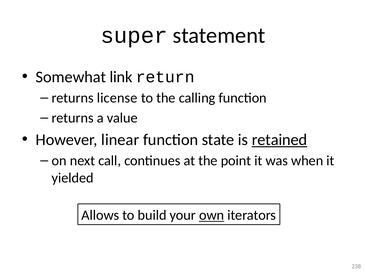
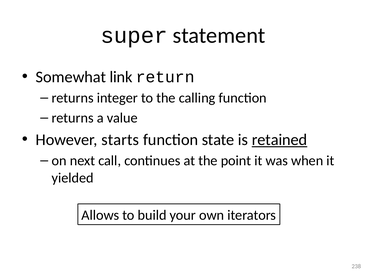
license: license -> integer
linear: linear -> starts
own underline: present -> none
